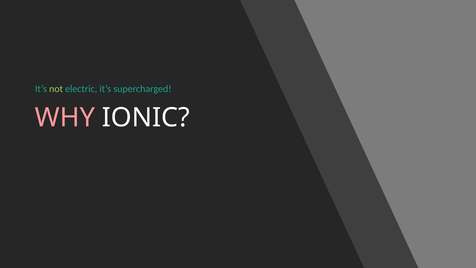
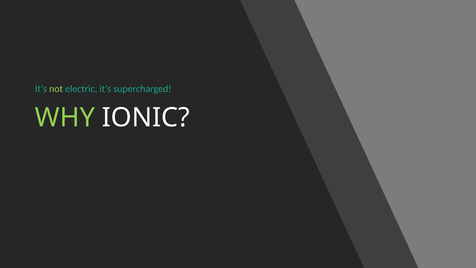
WHY colour: pink -> light green
